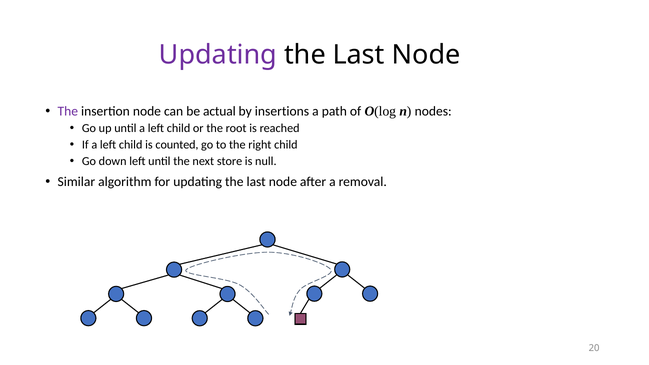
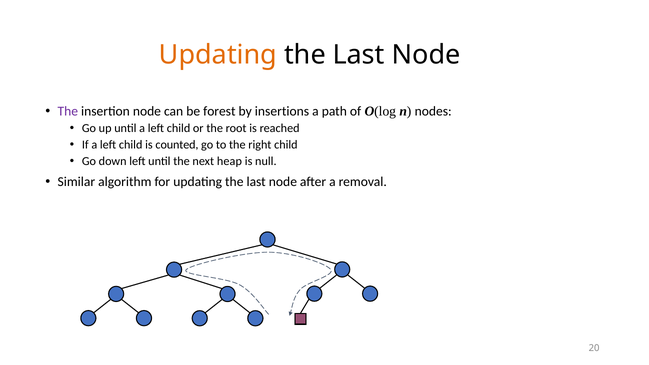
Updating at (218, 55) colour: purple -> orange
actual: actual -> forest
store: store -> heap
